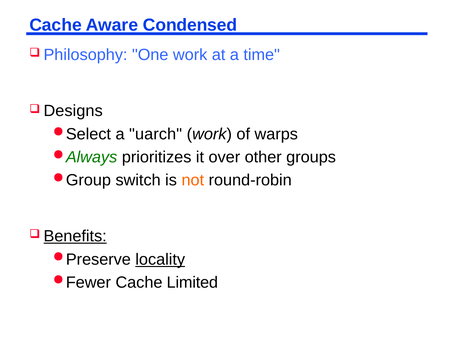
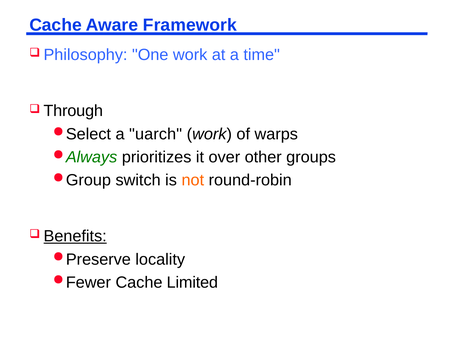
Condensed: Condensed -> Framework
Designs: Designs -> Through
locality underline: present -> none
